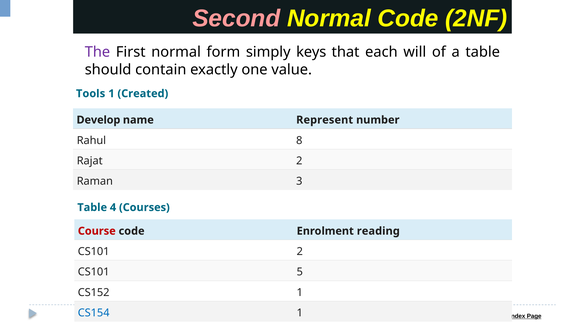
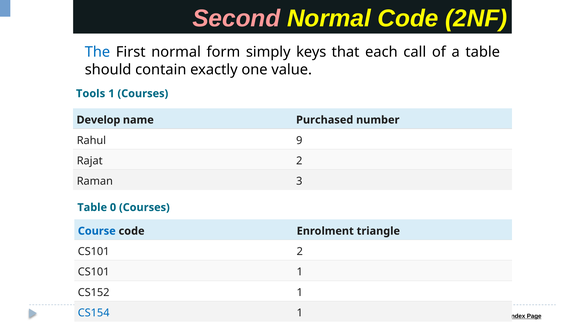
The colour: purple -> blue
will: will -> call
1 Created: Created -> Courses
Represent: Represent -> Purchased
8: 8 -> 9
4: 4 -> 0
Course colour: red -> blue
reading: reading -> triangle
CS101 5: 5 -> 1
